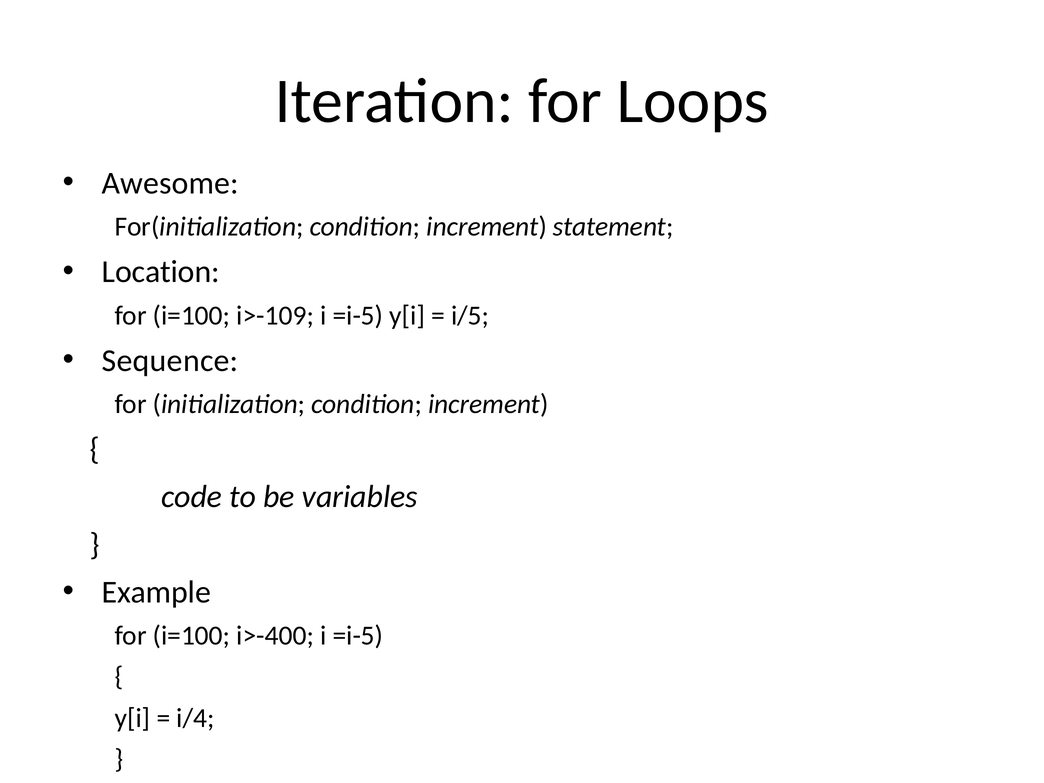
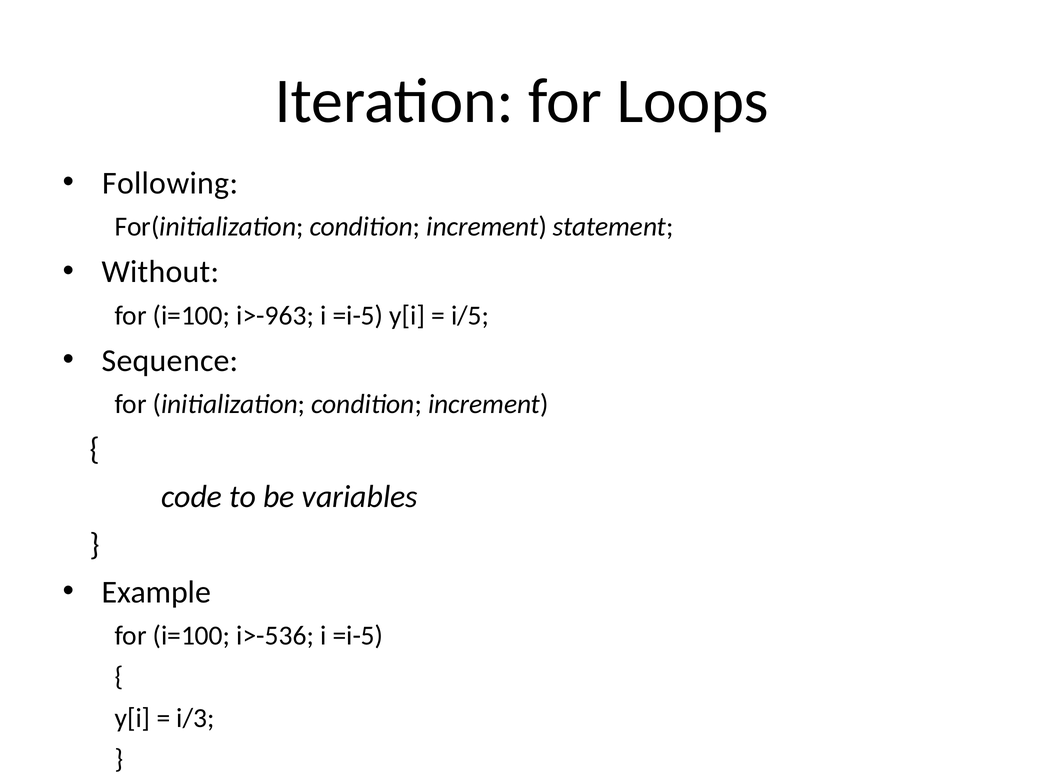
Awesome: Awesome -> Following
Location: Location -> Without
i>-109: i>-109 -> i>-963
i>-400: i>-400 -> i>-536
i/4: i/4 -> i/3
